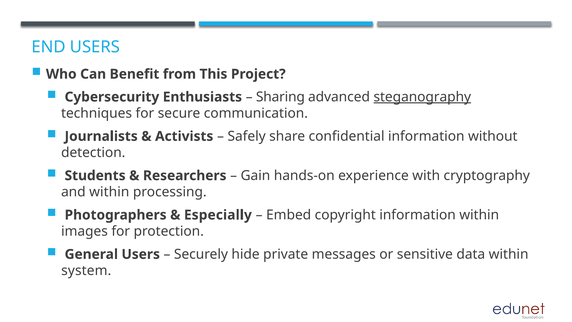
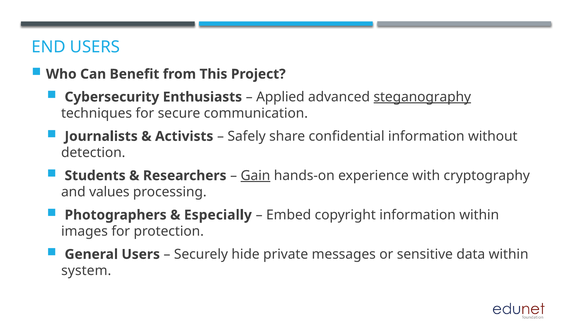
Sharing: Sharing -> Applied
Gain underline: none -> present
and within: within -> values
